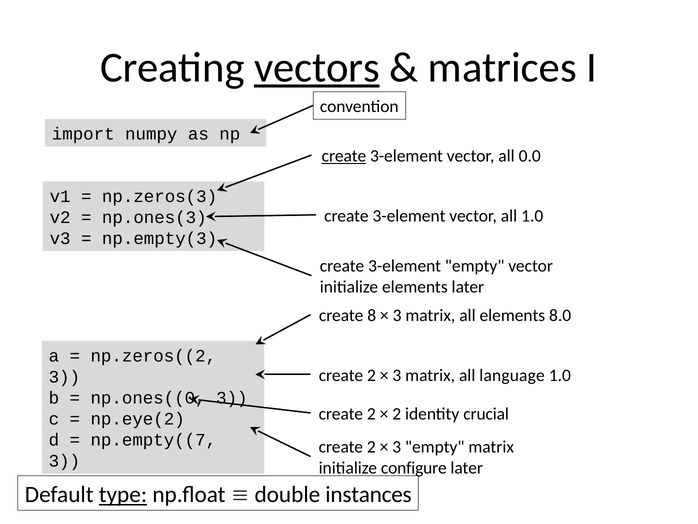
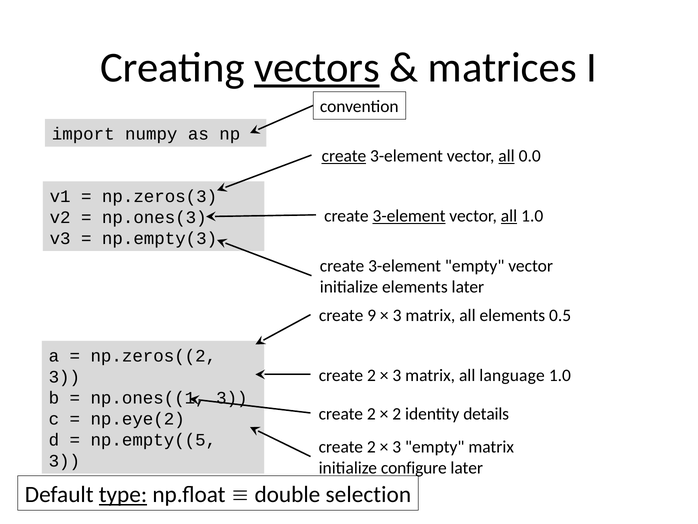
all at (507, 156) underline: none -> present
3-element at (409, 216) underline: none -> present
all at (509, 216) underline: none -> present
8: 8 -> 9
8.0: 8.0 -> 0.5
np.ones((0: np.ones((0 -> np.ones((1
crucial: crucial -> details
np.empty((7: np.empty((7 -> np.empty((5
instances: instances -> selection
